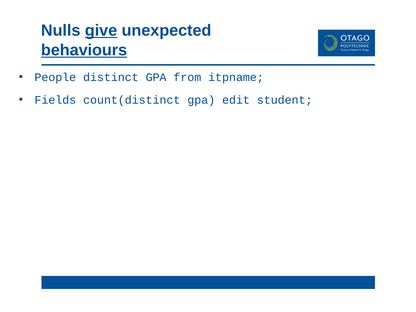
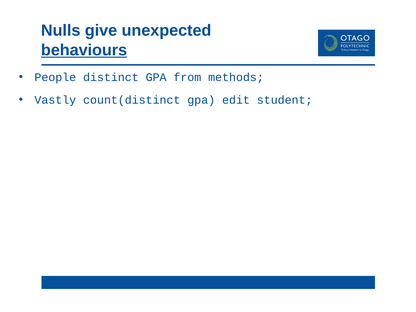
give underline: present -> none
itpname: itpname -> methods
Fields: Fields -> Vastly
